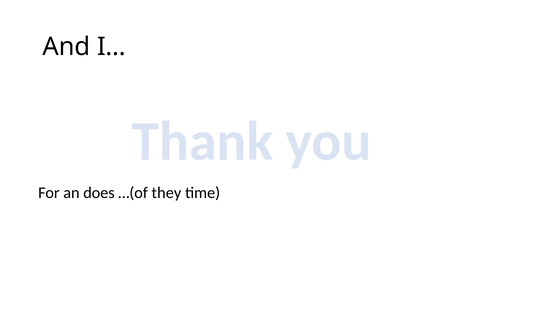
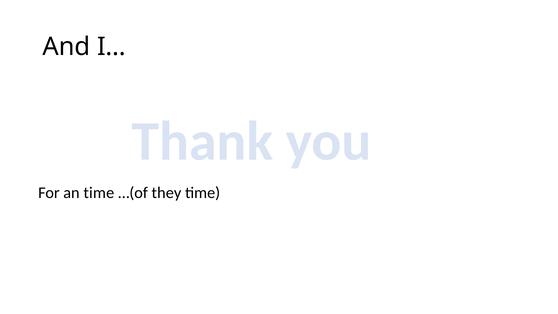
an does: does -> time
